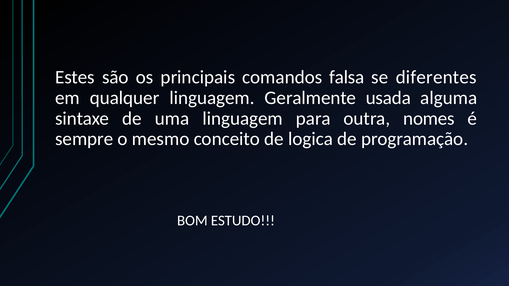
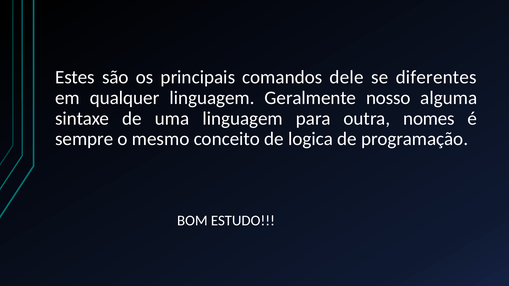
falsa: falsa -> dele
usada: usada -> nosso
